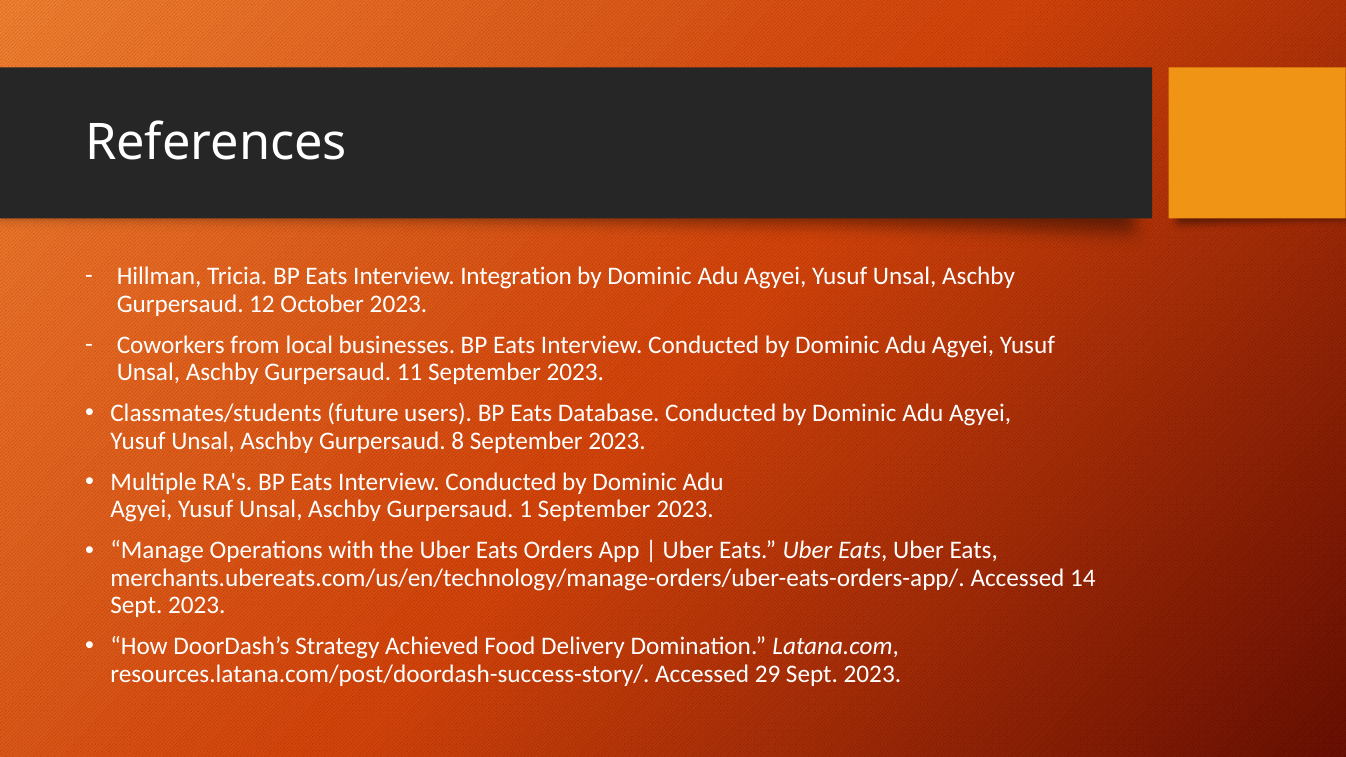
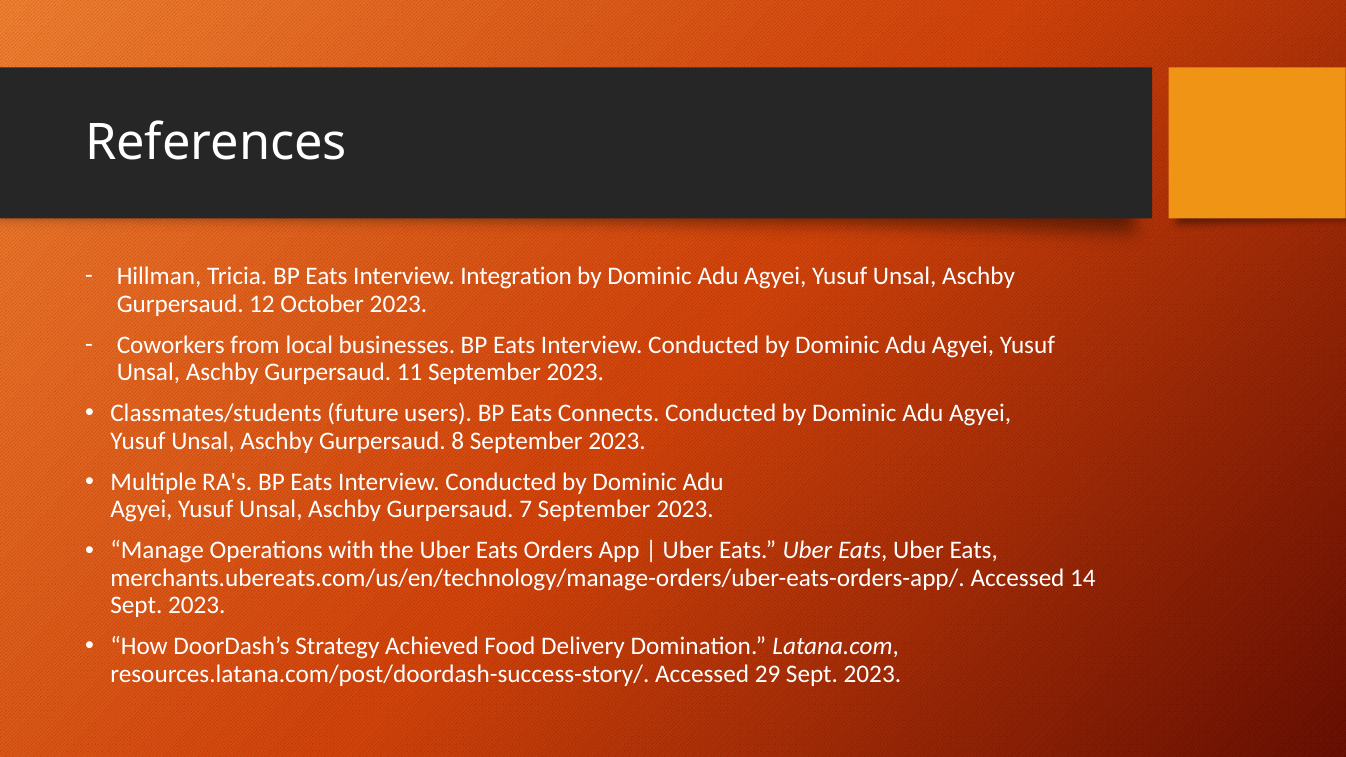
Database: Database -> Connects
1: 1 -> 7
